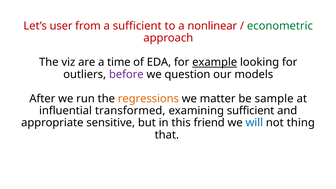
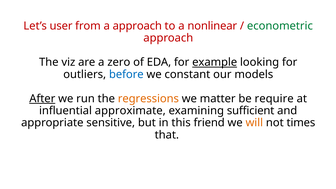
a sufficient: sufficient -> approach
time: time -> zero
before colour: purple -> blue
question: question -> constant
After underline: none -> present
sample: sample -> require
transformed: transformed -> approximate
will colour: blue -> orange
thing: thing -> times
